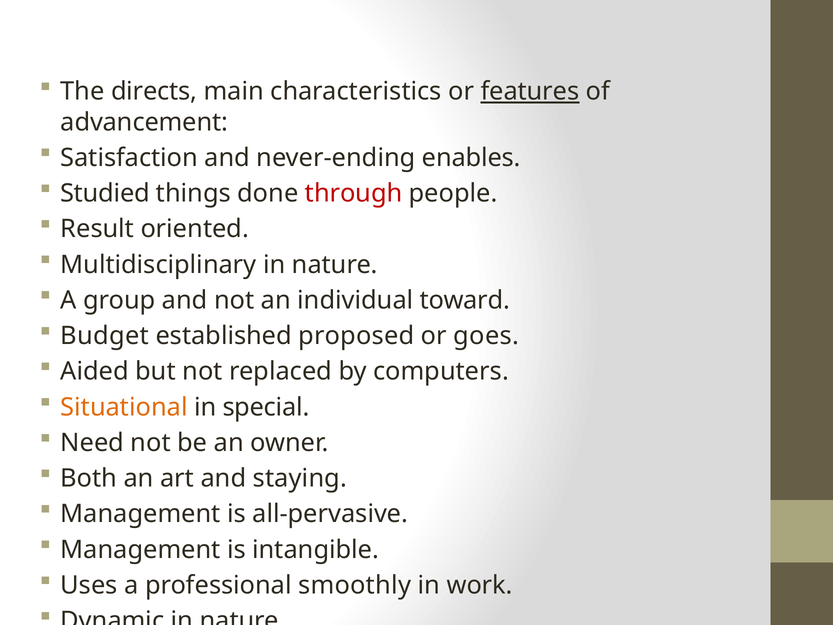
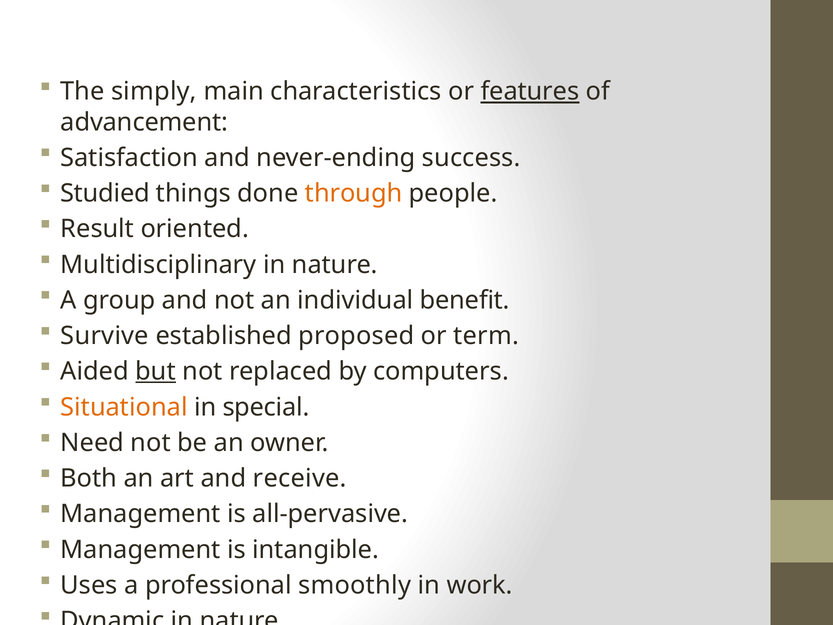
directs: directs -> simply
enables: enables -> success
through colour: red -> orange
toward: toward -> benefit
Budget: Budget -> Survive
goes: goes -> term
but underline: none -> present
staying: staying -> receive
